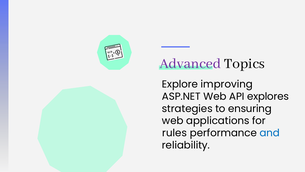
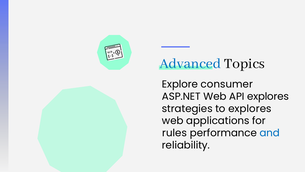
Advanced colour: purple -> blue
improving: improving -> consumer
to ensuring: ensuring -> explores
